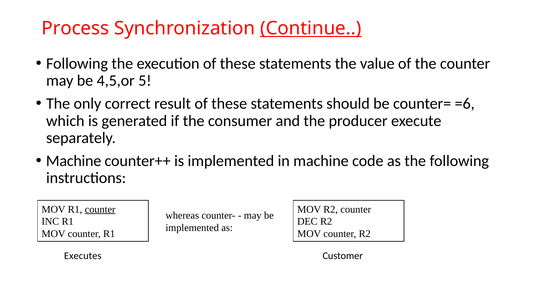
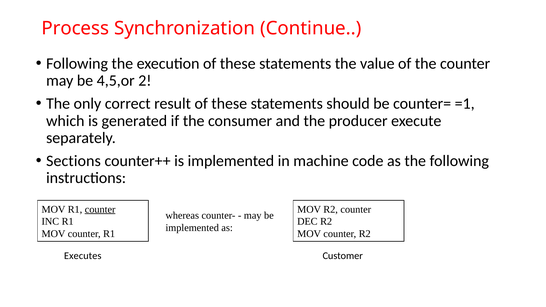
Continue underline: present -> none
5: 5 -> 2
=6: =6 -> =1
Machine at (74, 161): Machine -> Sections
